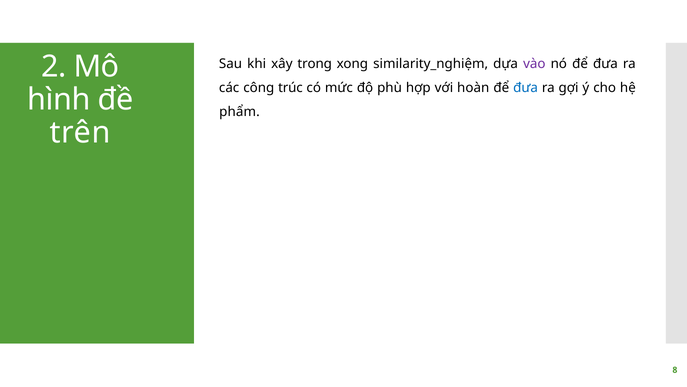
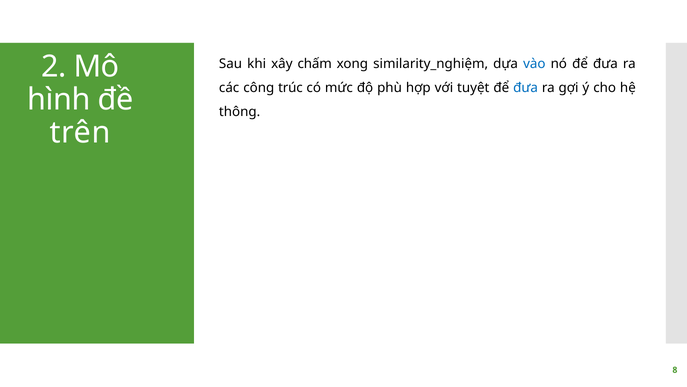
trong: trong -> chấm
vào colour: purple -> blue
hoàn: hoàn -> tuyệt
phẩm: phẩm -> thông
